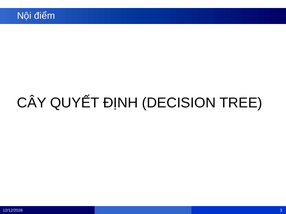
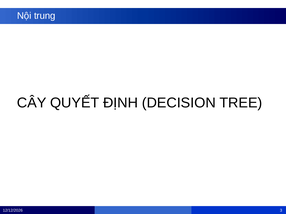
điểm: điểm -> trung
